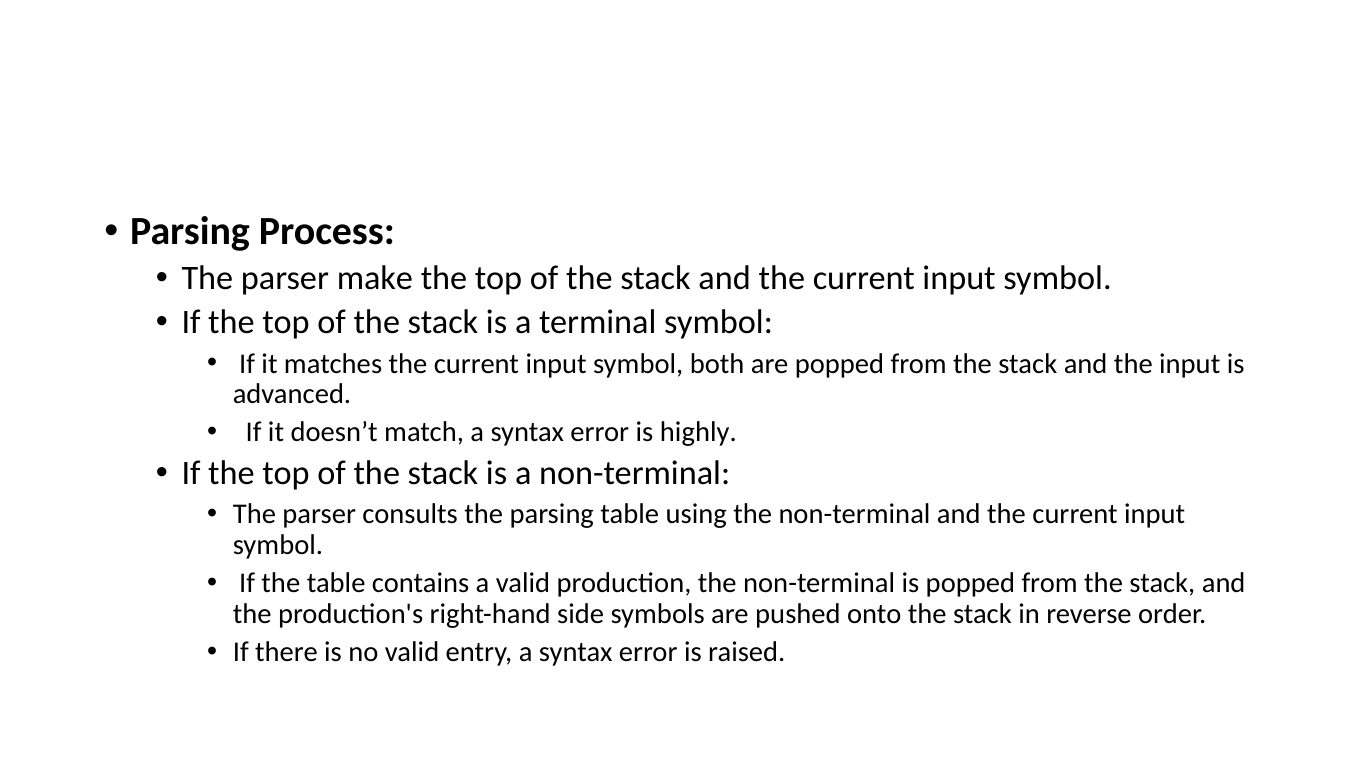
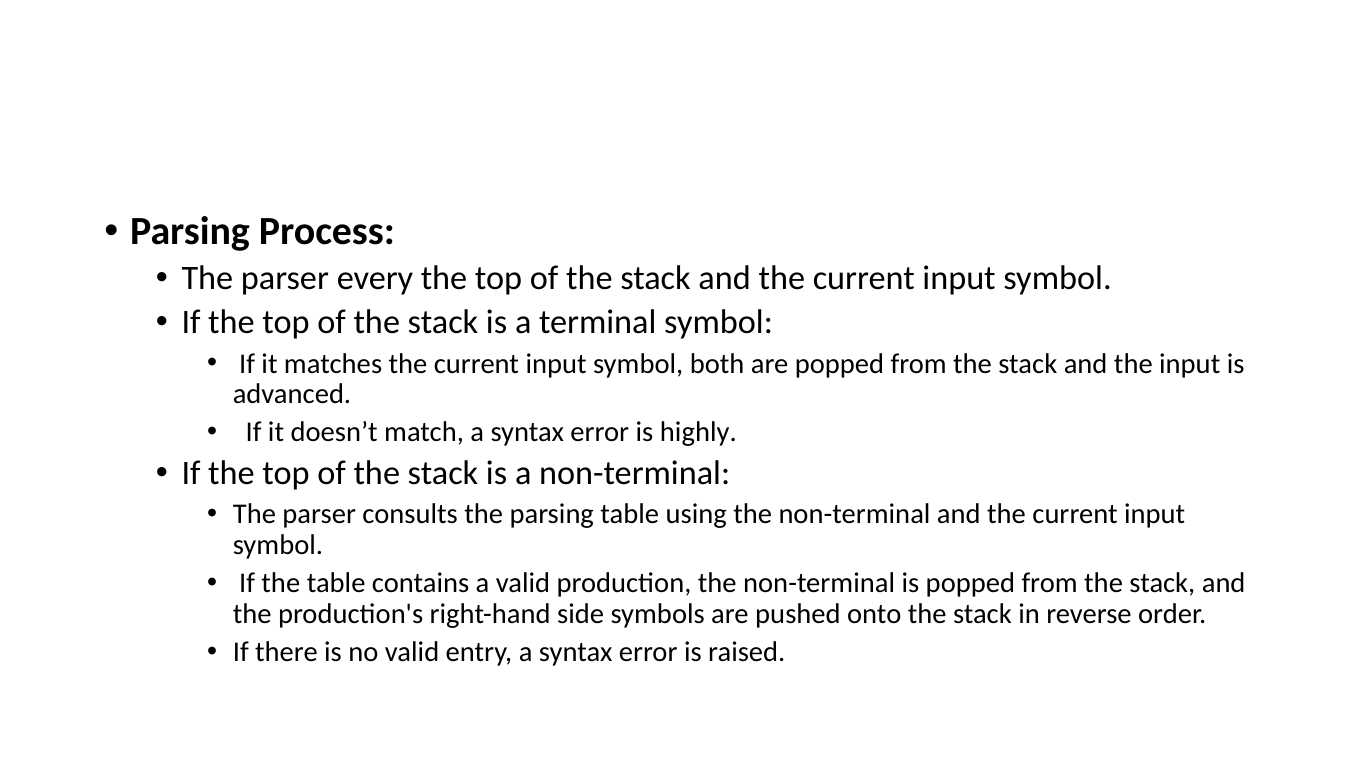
make: make -> every
